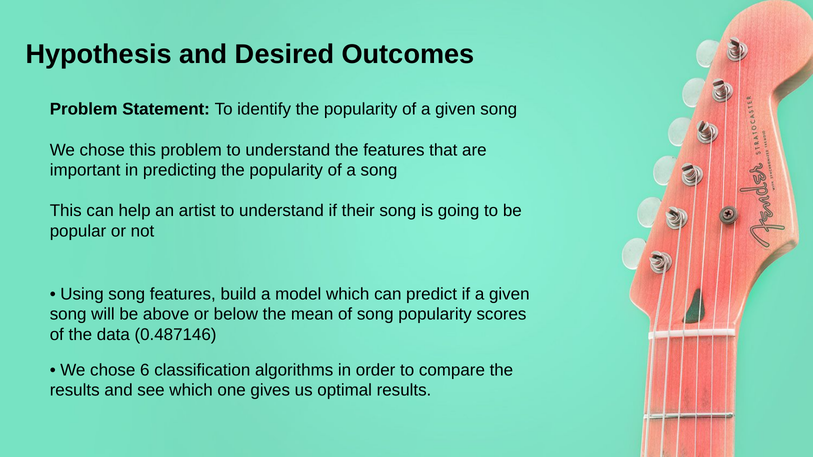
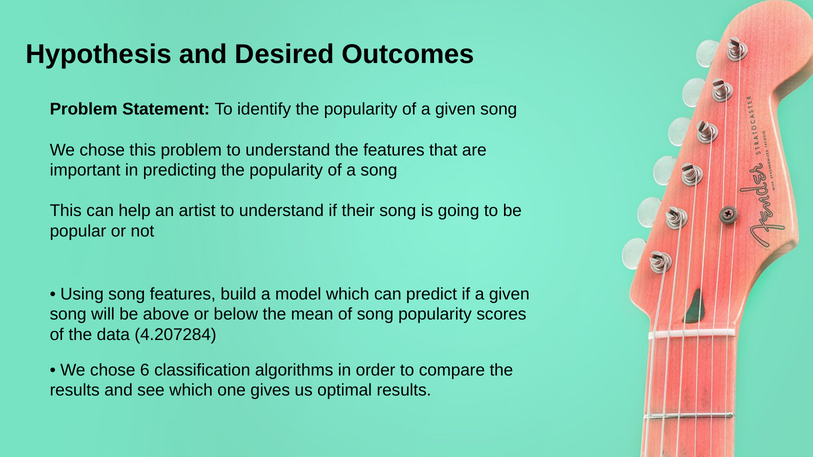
0.487146: 0.487146 -> 4.207284
